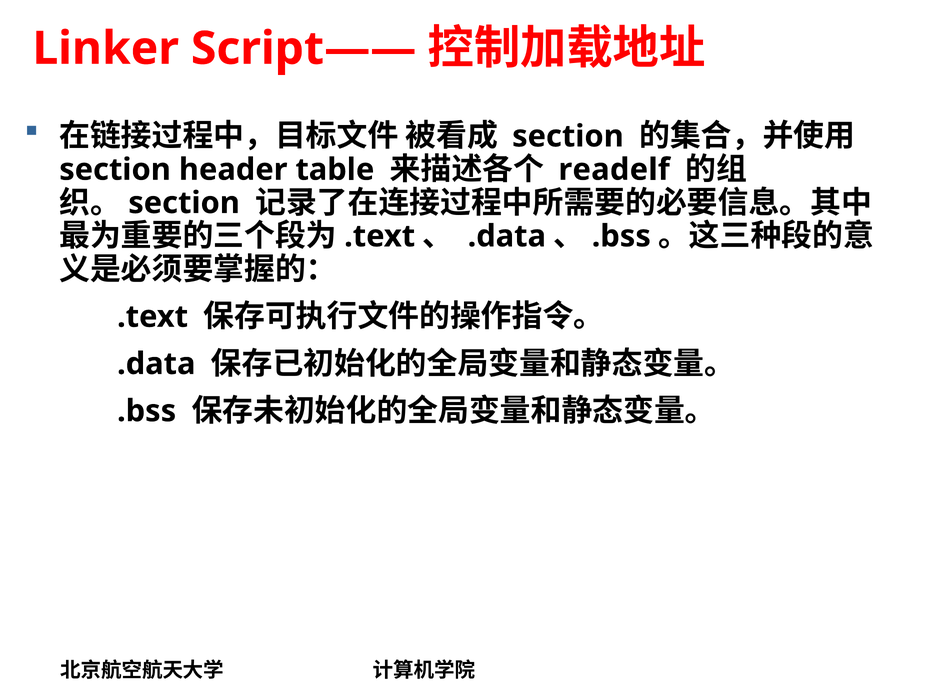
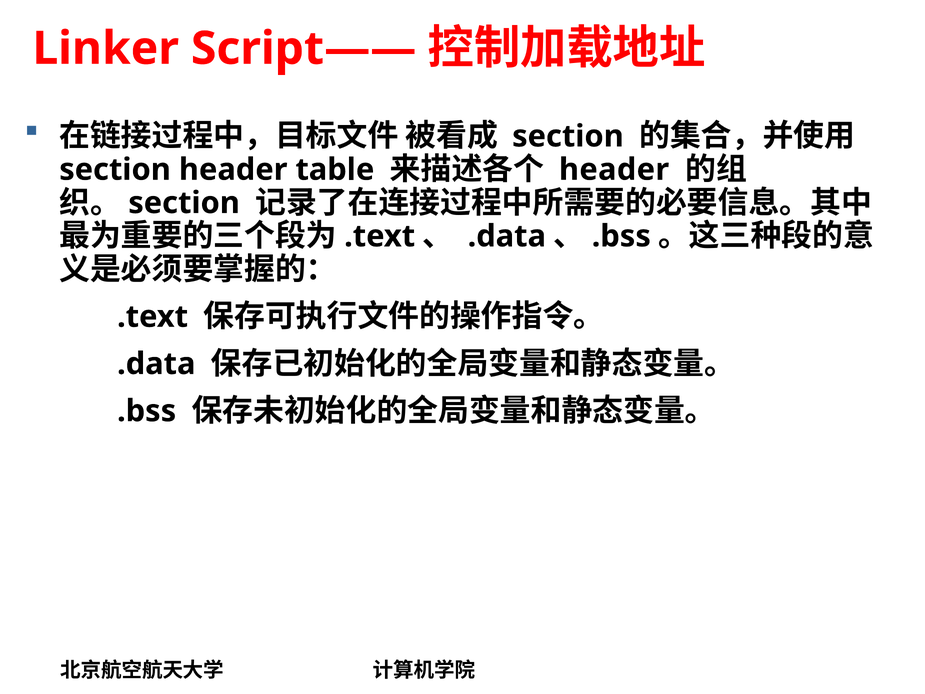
readelf at (614, 170): readelf -> header
